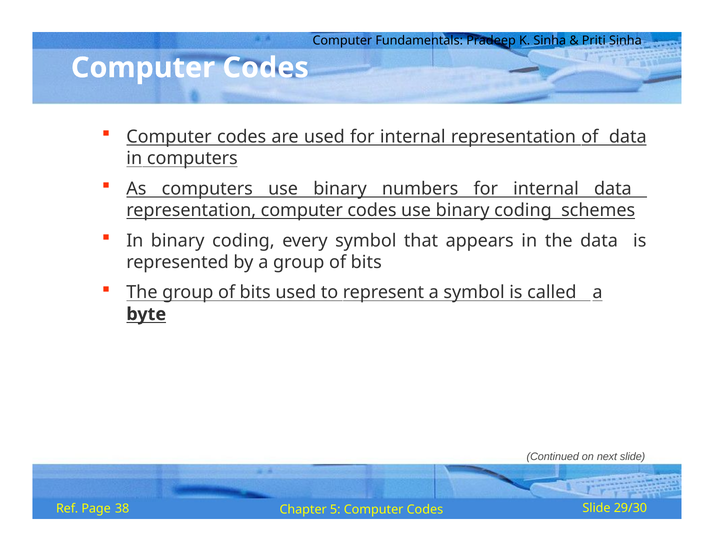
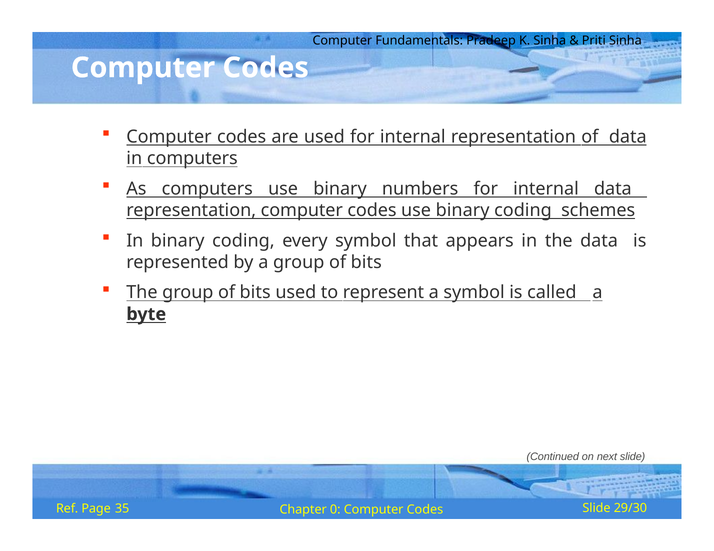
38: 38 -> 35
5: 5 -> 0
